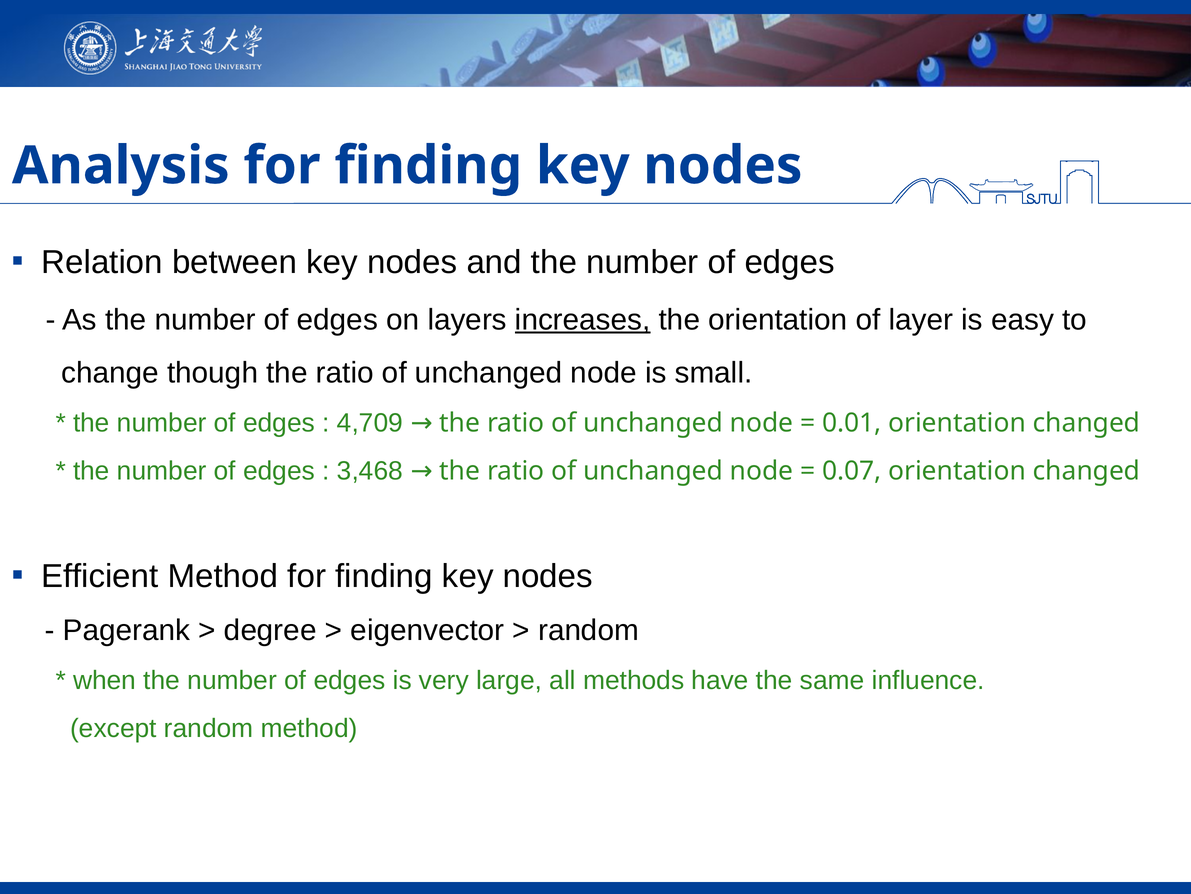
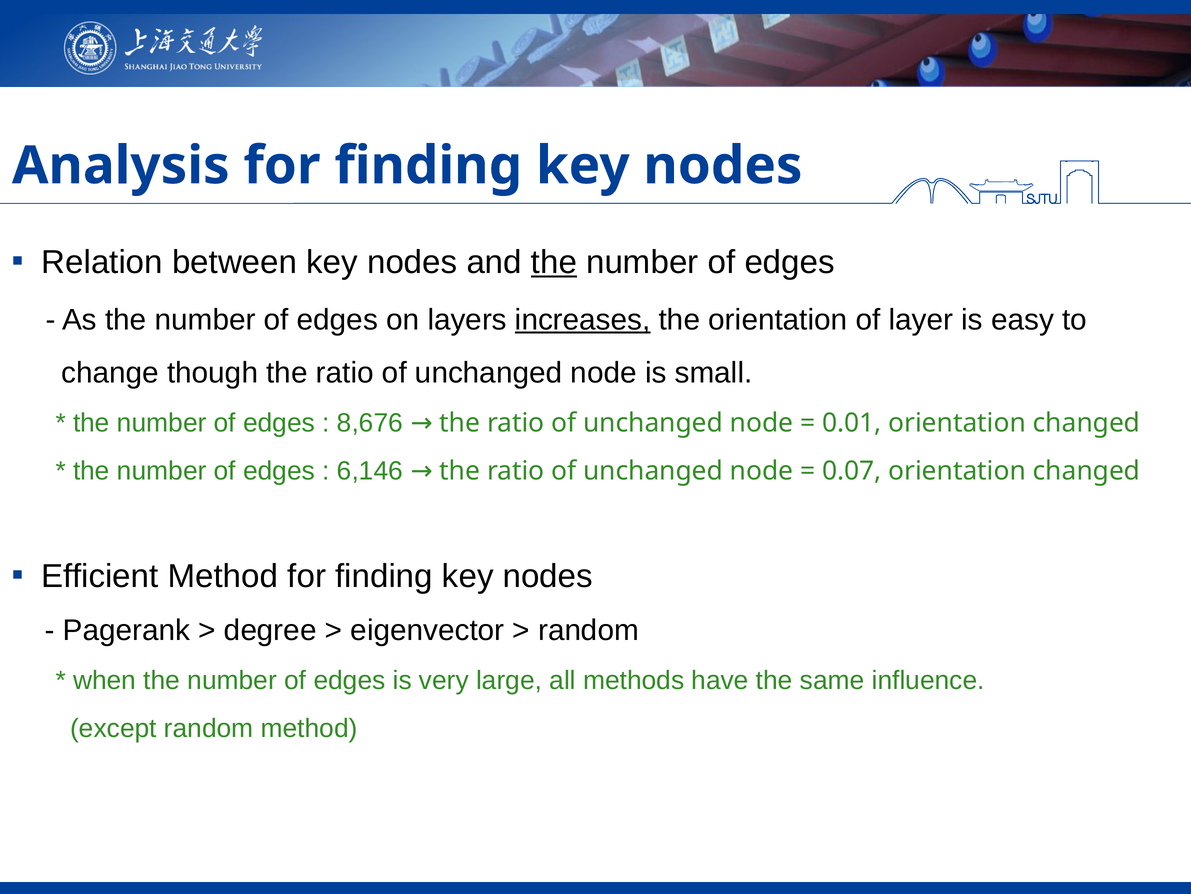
the at (554, 262) underline: none -> present
4,709: 4,709 -> 8,676
3,468: 3,468 -> 6,146
